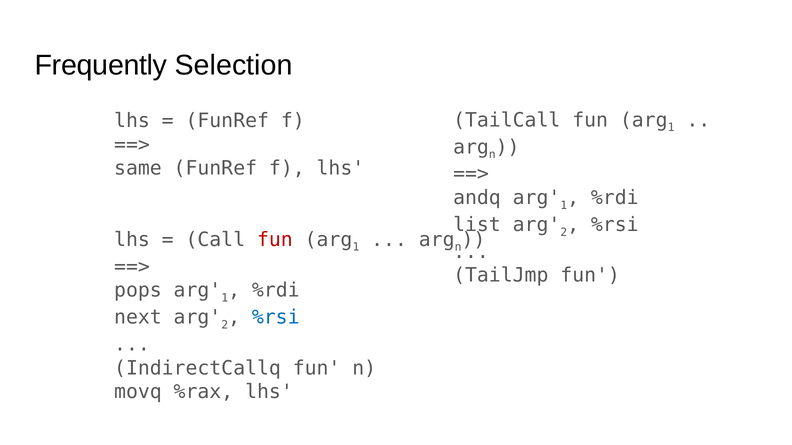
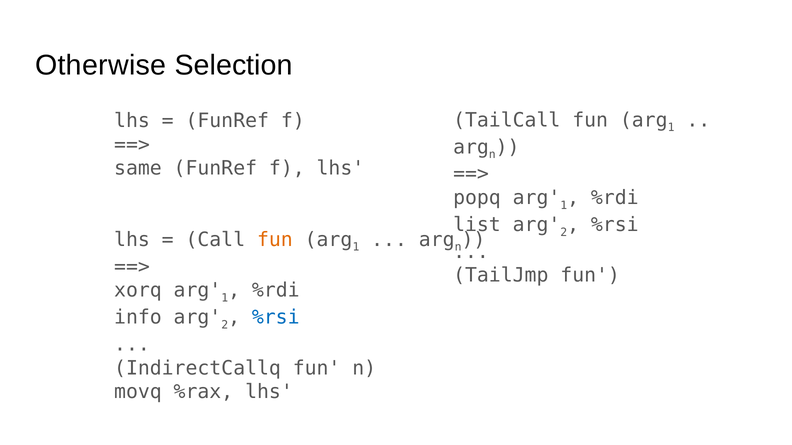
Frequently: Frequently -> Otherwise
andq: andq -> popq
fun at (275, 240) colour: red -> orange
pops: pops -> xorq
next: next -> info
